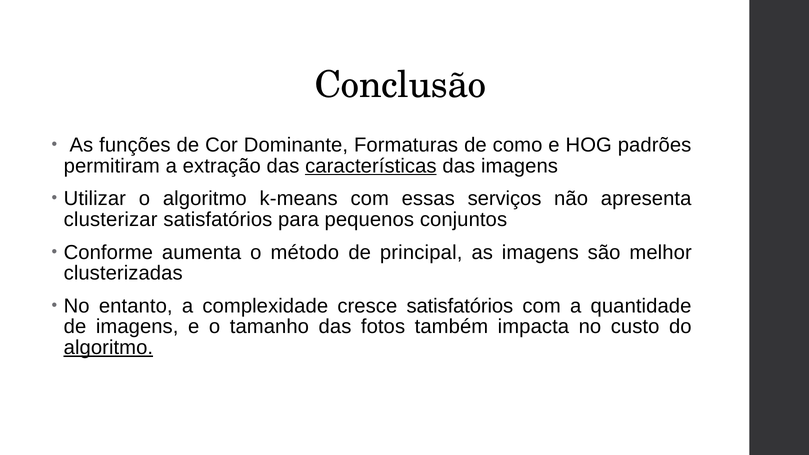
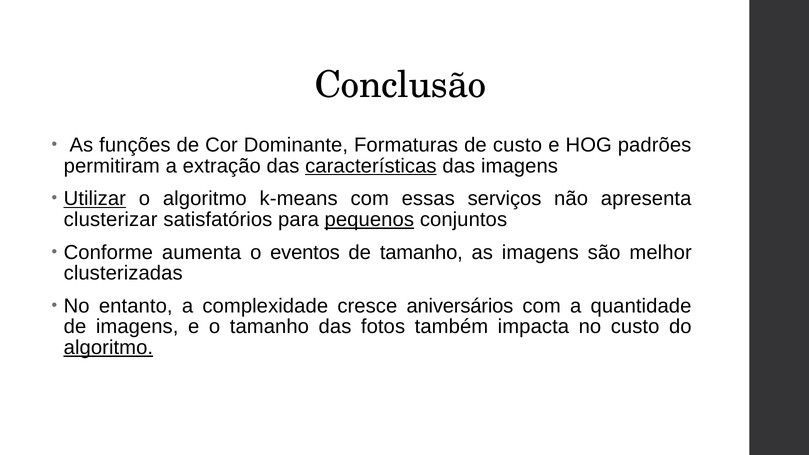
de como: como -> custo
Utilizar underline: none -> present
pequenos underline: none -> present
método: método -> eventos
de principal: principal -> tamanho
cresce satisfatórios: satisfatórios -> aniversários
